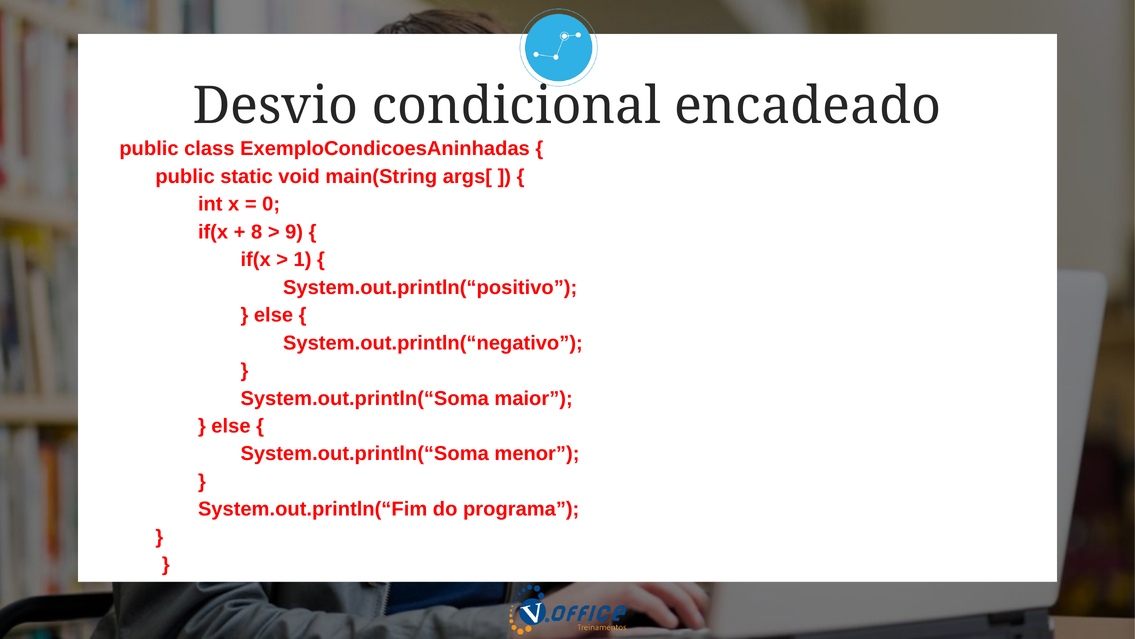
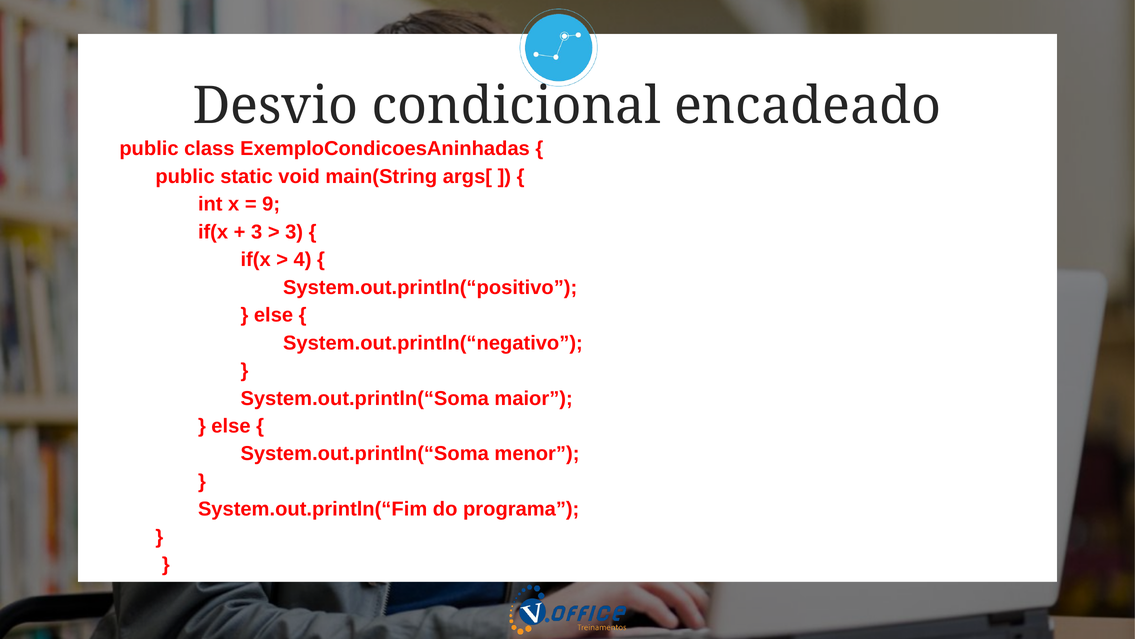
0: 0 -> 9
8 at (257, 232): 8 -> 3
9 at (294, 232): 9 -> 3
1: 1 -> 4
